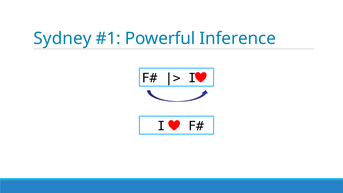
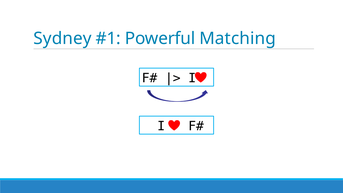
Inference: Inference -> Matching
